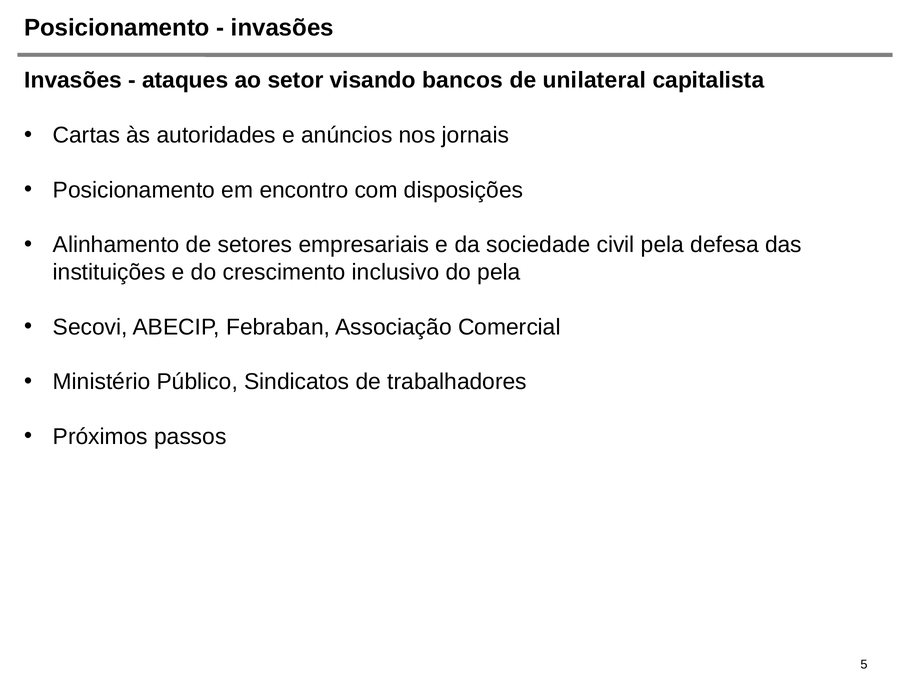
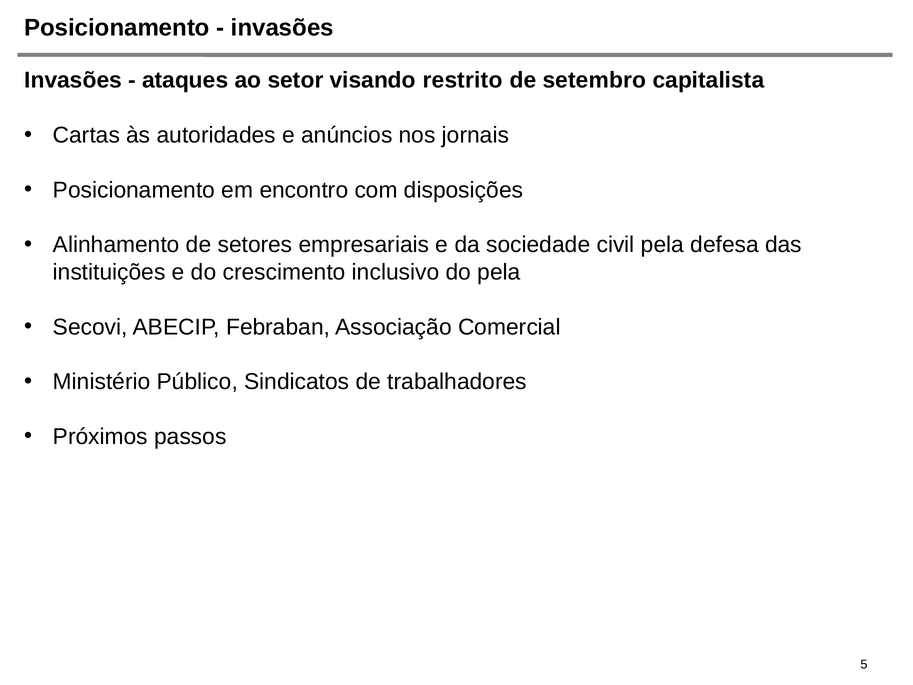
bancos: bancos -> restrito
unilateral: unilateral -> setembro
